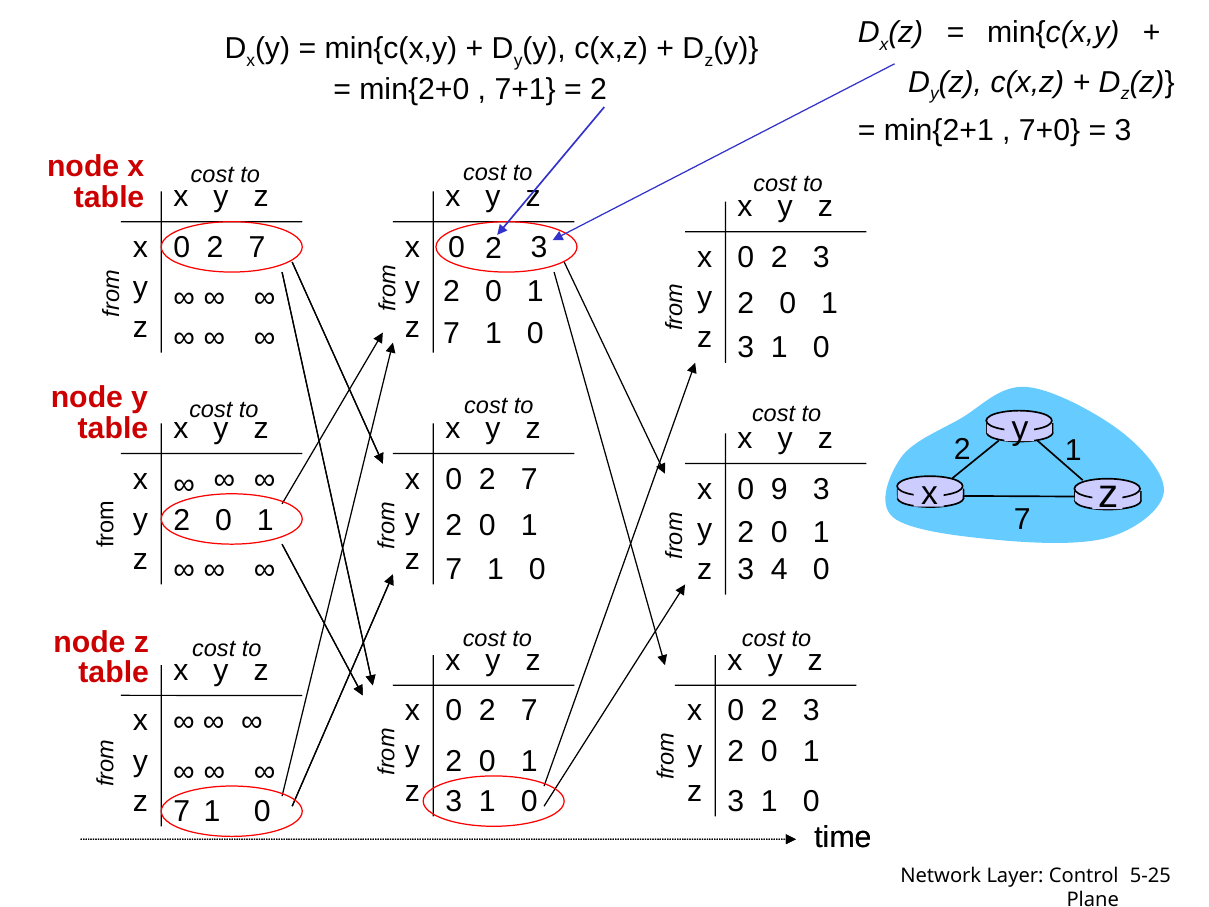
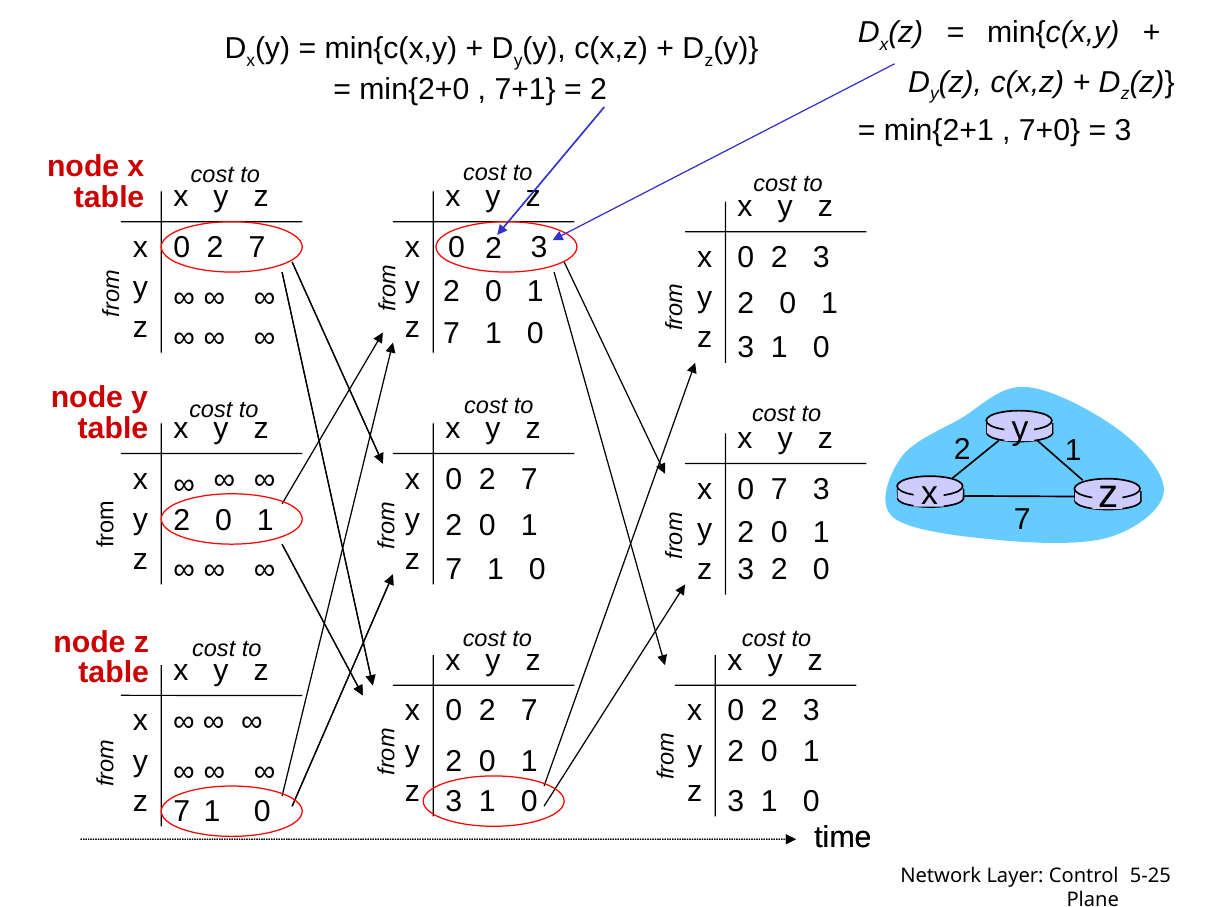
0 9: 9 -> 7
4 at (779, 570): 4 -> 2
